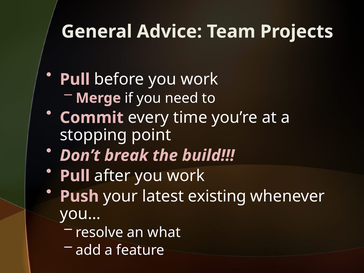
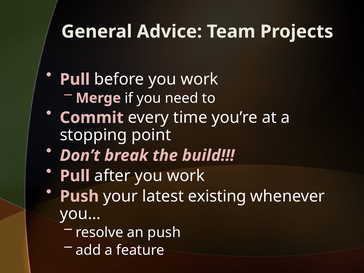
an what: what -> push
